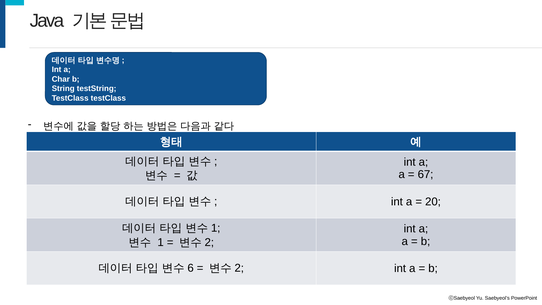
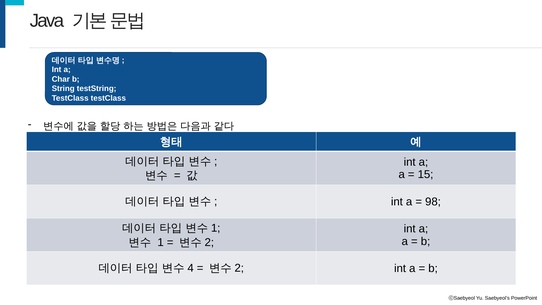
67: 67 -> 15
20: 20 -> 98
6: 6 -> 4
